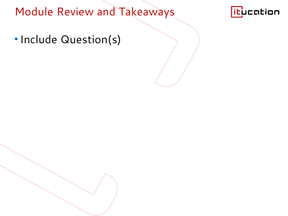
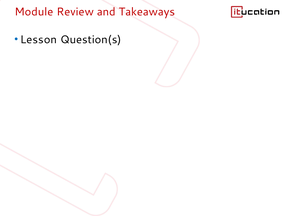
Include: Include -> Lesson
